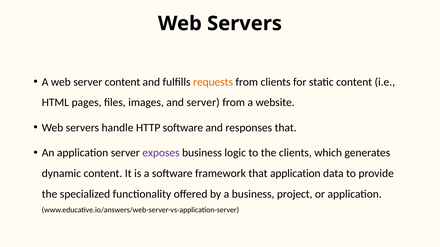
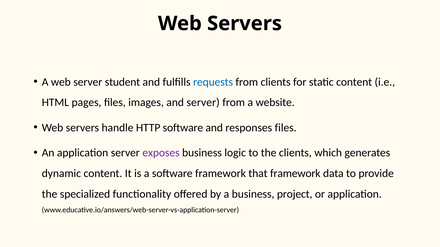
server content: content -> student
requests colour: orange -> blue
responses that: that -> files
that application: application -> framework
